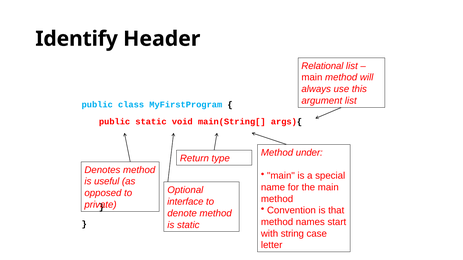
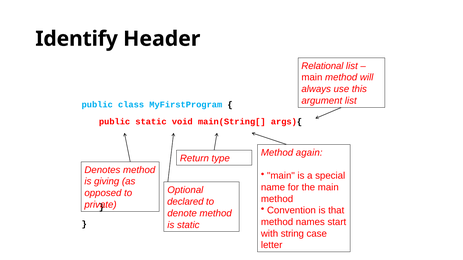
under: under -> again
useful: useful -> giving
interface: interface -> declared
